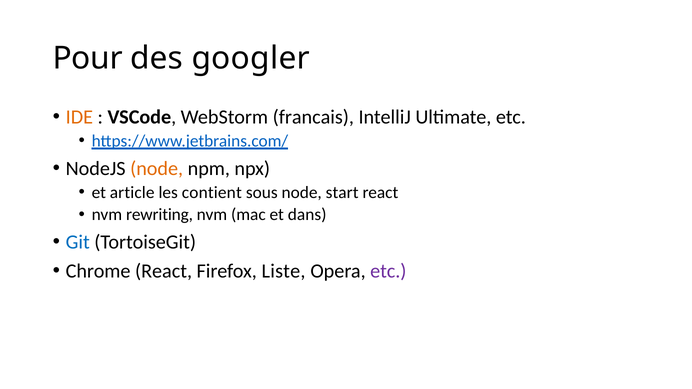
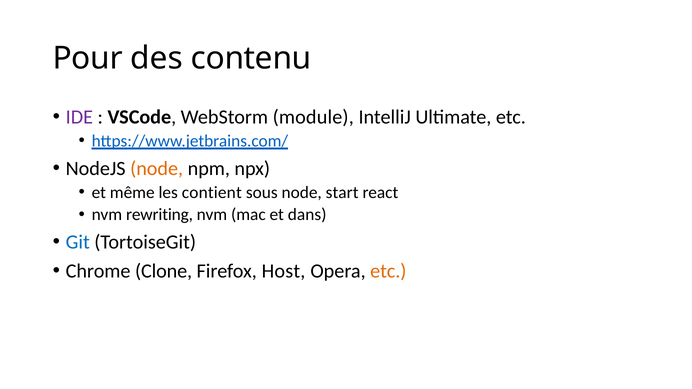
googler: googler -> contenu
IDE colour: orange -> purple
francais: francais -> module
article: article -> même
Chrome React: React -> Clone
Liste: Liste -> Host
etc at (388, 271) colour: purple -> orange
